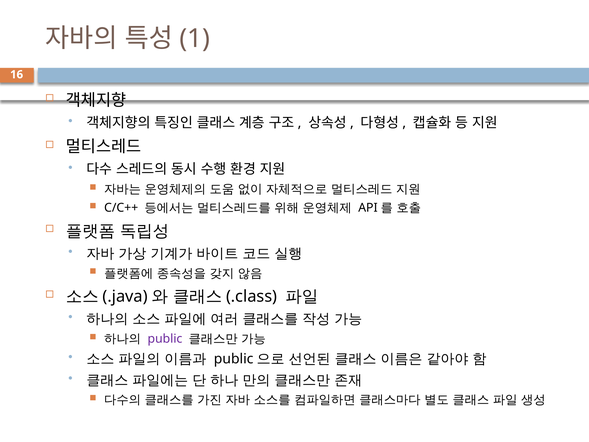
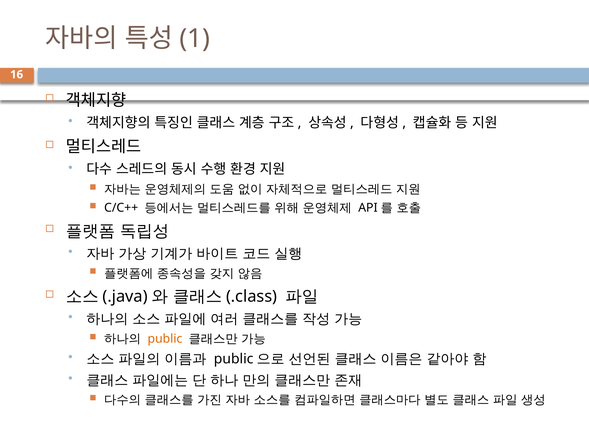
public colour: purple -> orange
